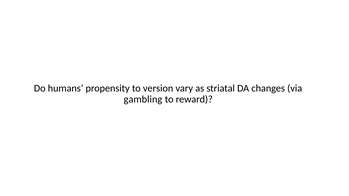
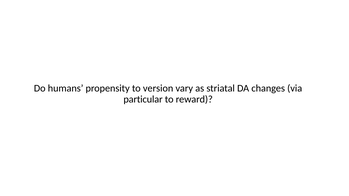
gambling: gambling -> particular
